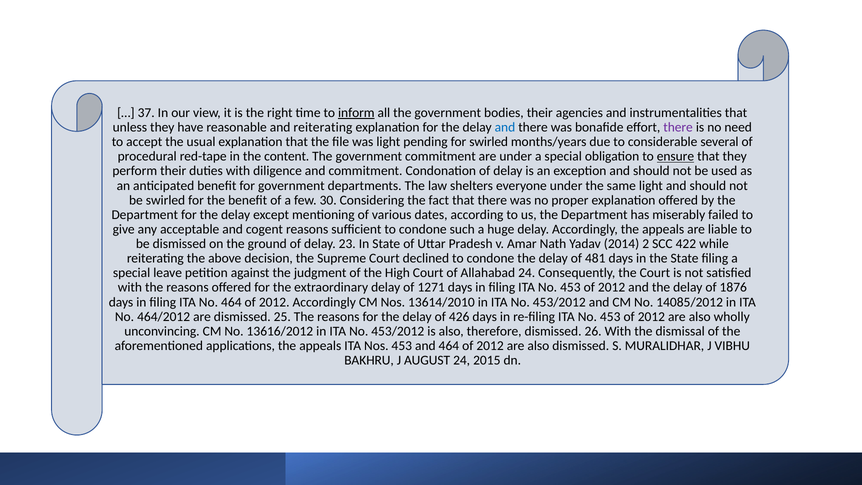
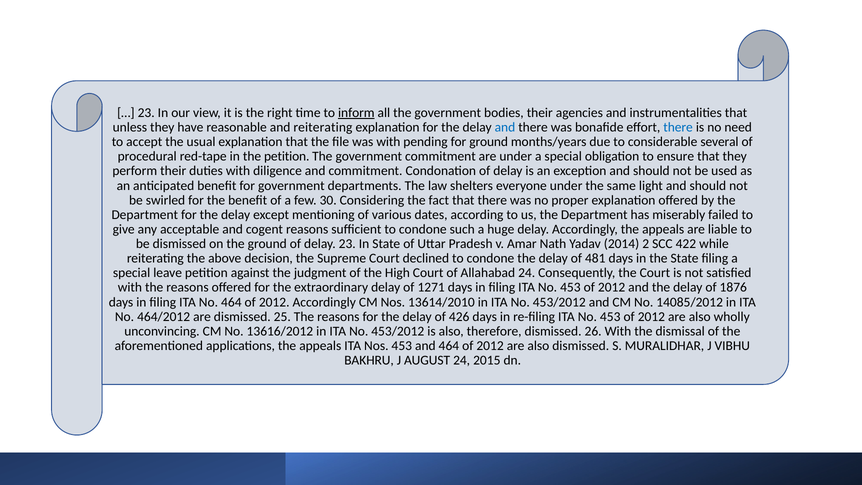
37 at (146, 113): 37 -> 23
there at (678, 127) colour: purple -> blue
was light: light -> with
for swirled: swirled -> ground
the content: content -> petition
ensure underline: present -> none
